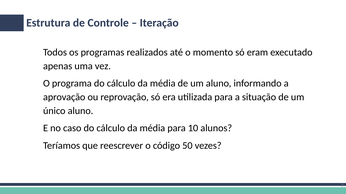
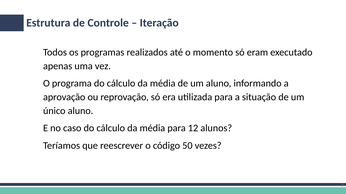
10: 10 -> 12
